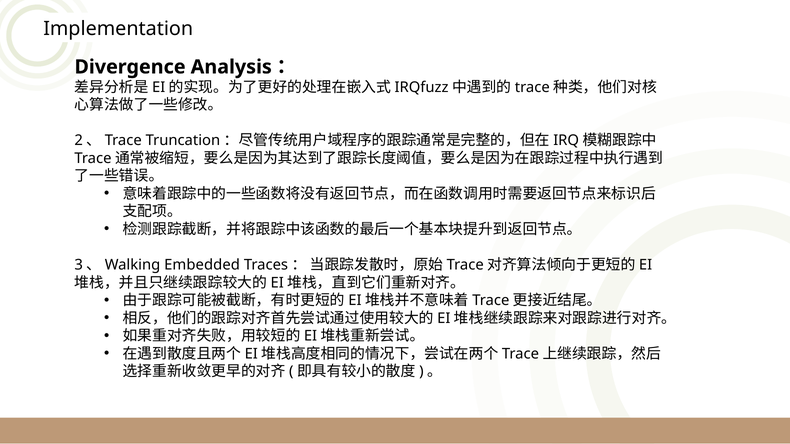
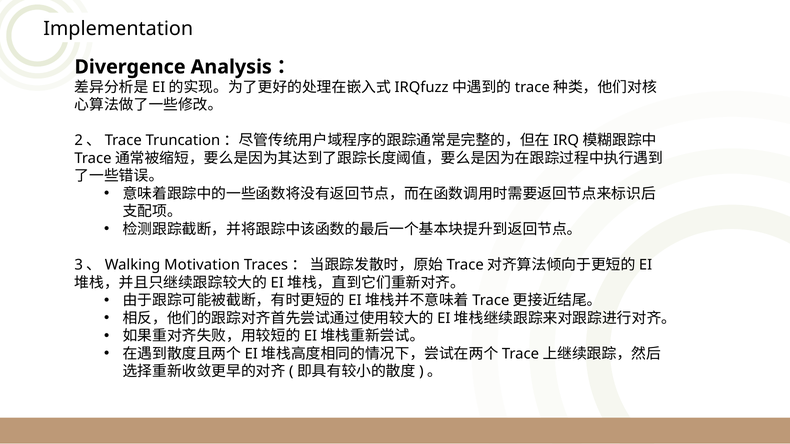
Embedded: Embedded -> Motivation
